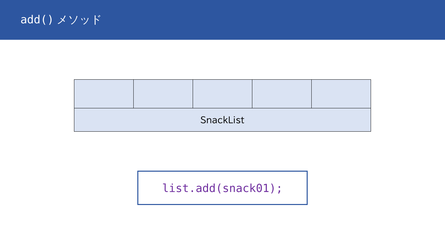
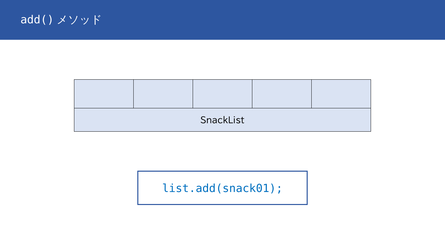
list.add(snack01 colour: purple -> blue
